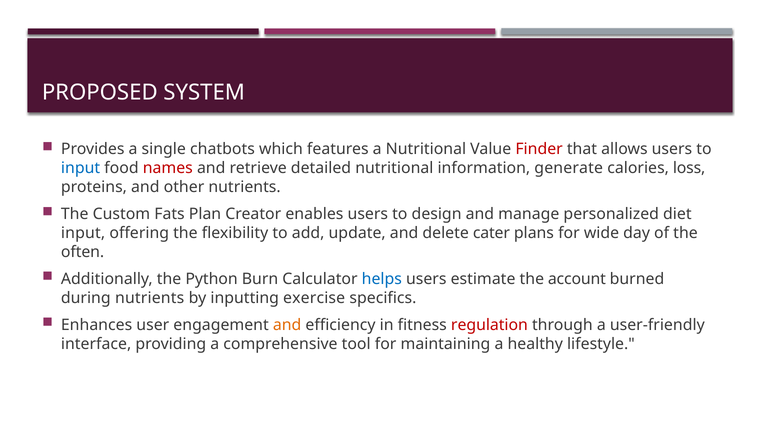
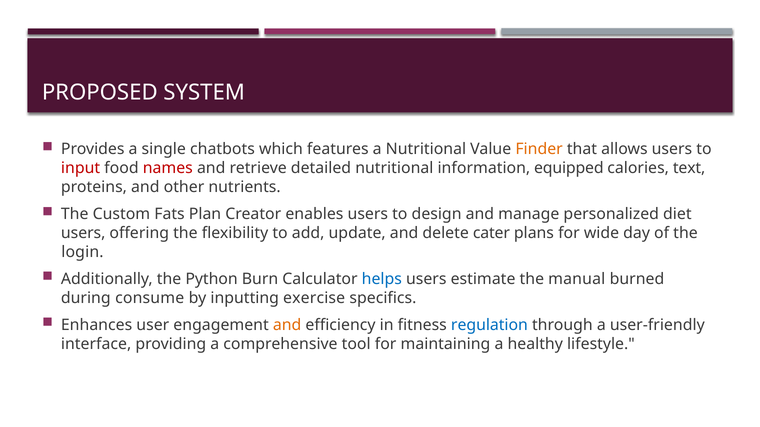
Finder colour: red -> orange
input at (81, 168) colour: blue -> red
generate: generate -> equipped
loss: loss -> text
input at (83, 233): input -> users
often: often -> login
account: account -> manual
during nutrients: nutrients -> consume
regulation colour: red -> blue
